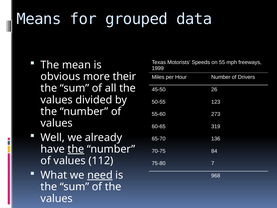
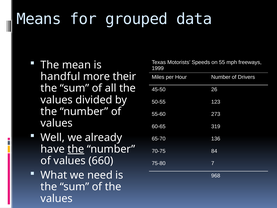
obvious: obvious -> handful
112: 112 -> 660
need underline: present -> none
